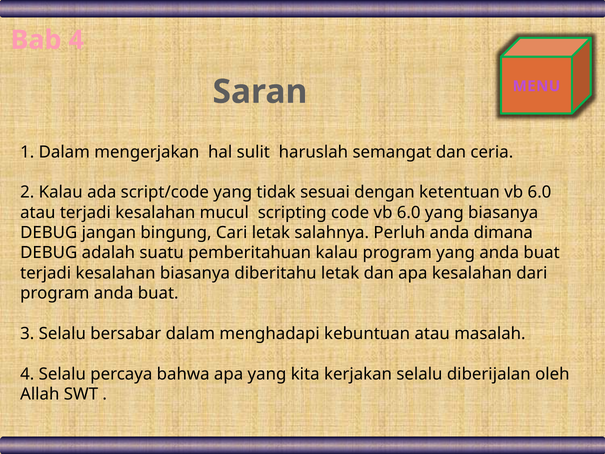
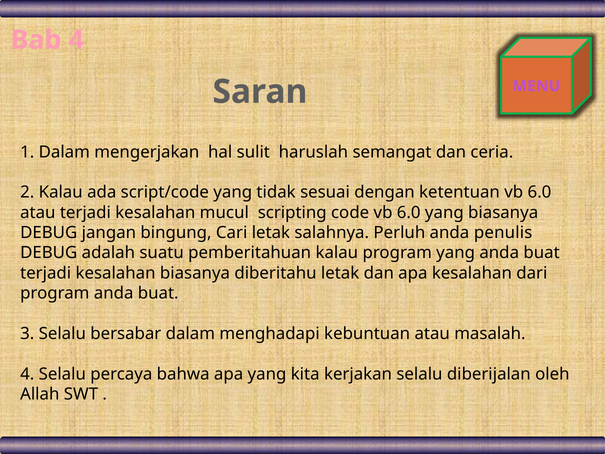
dimana: dimana -> penulis
